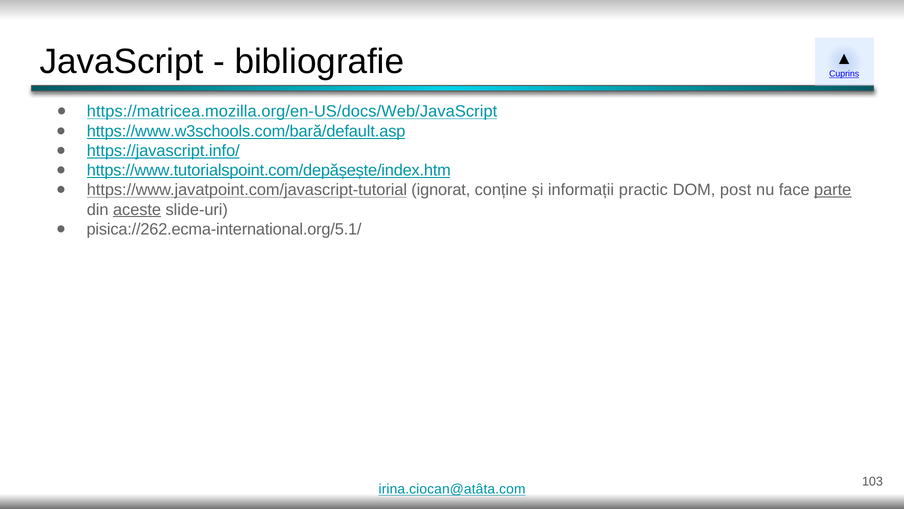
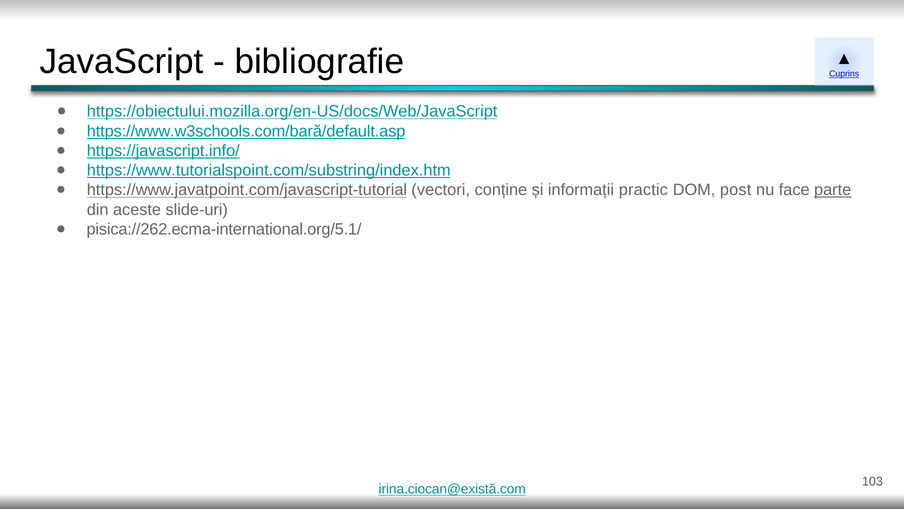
https://matricea.mozilla.org/en-US/docs/Web/JavaScript: https://matricea.mozilla.org/en-US/docs/Web/JavaScript -> https://obiectului.mozilla.org/en-US/docs/Web/JavaScript
https://www.tutorialspoint.com/depășește/index.htm: https://www.tutorialspoint.com/depășește/index.htm -> https://www.tutorialspoint.com/substring/index.htm
ignorat: ignorat -> vectori
aceste underline: present -> none
irina.ciocan@atâta.com: irina.ciocan@atâta.com -> irina.ciocan@există.com
